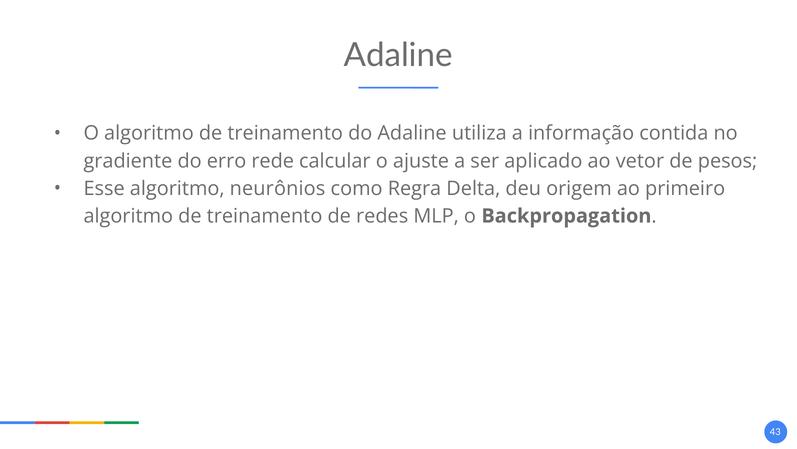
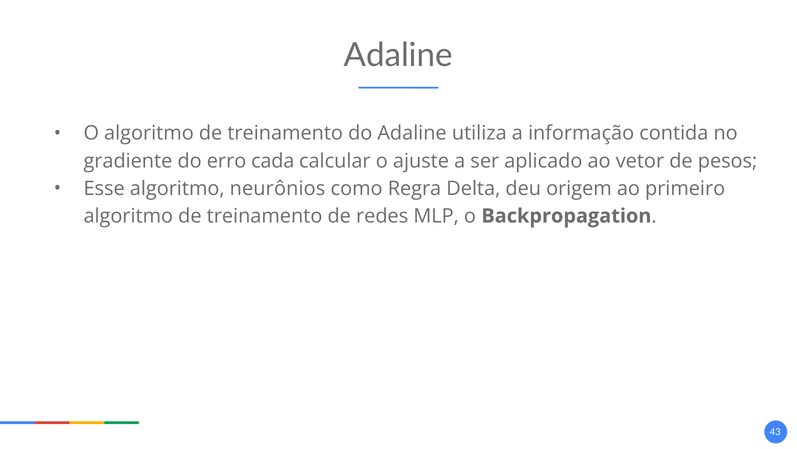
rede: rede -> cada
